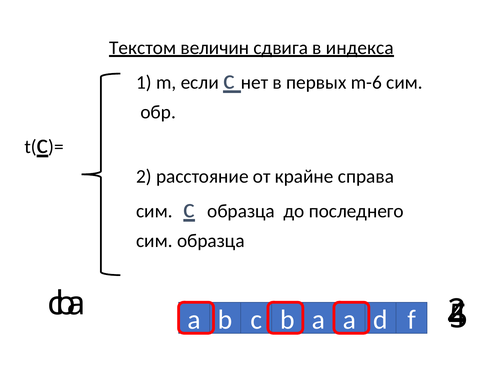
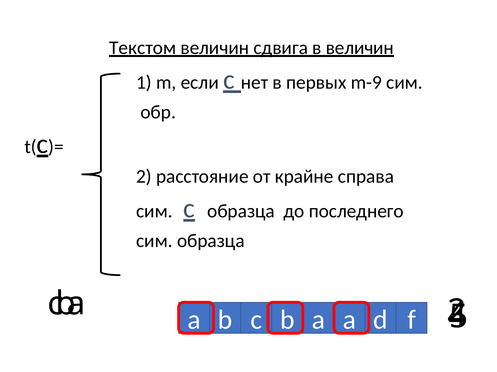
в индекса: индекса -> величин
m-6: m-6 -> m-9
